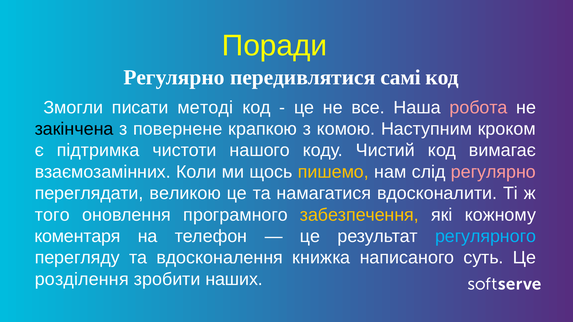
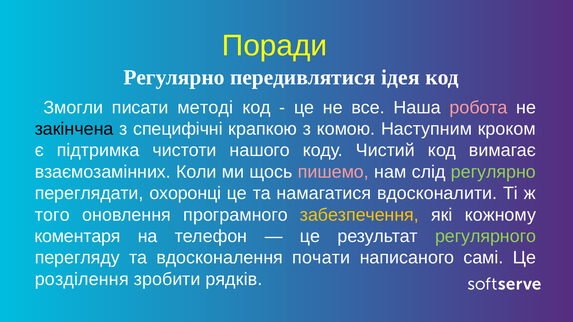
самі: самі -> ідея
повернене: повернене -> специфічні
пишемо colour: yellow -> pink
регулярно at (493, 172) colour: pink -> light green
великою: великою -> охоронці
регулярного colour: light blue -> light green
книжка: книжка -> почати
суть: суть -> самі
наших: наших -> рядків
